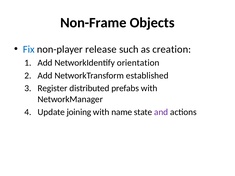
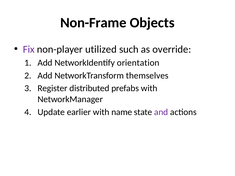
Fix colour: blue -> purple
release: release -> utilized
creation: creation -> override
established: established -> themselves
joining: joining -> earlier
